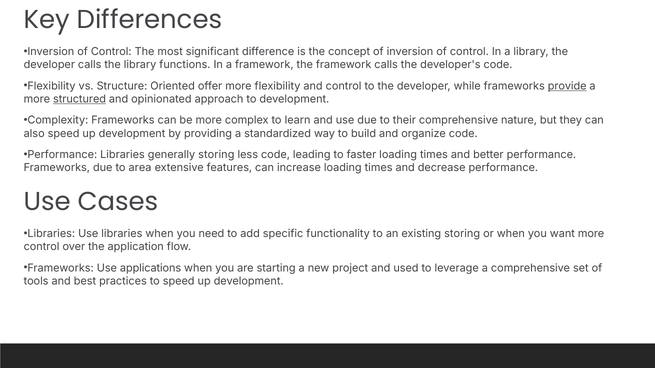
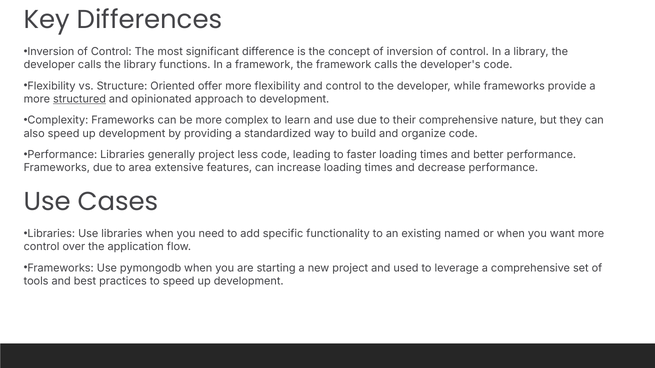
provide underline: present -> none
generally storing: storing -> project
existing storing: storing -> named
applications: applications -> pymongodb
